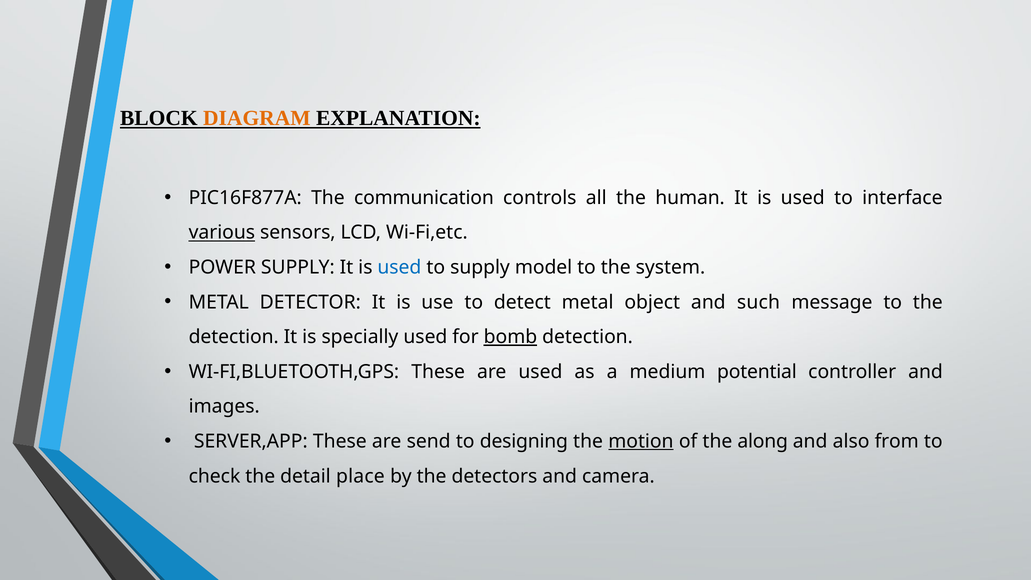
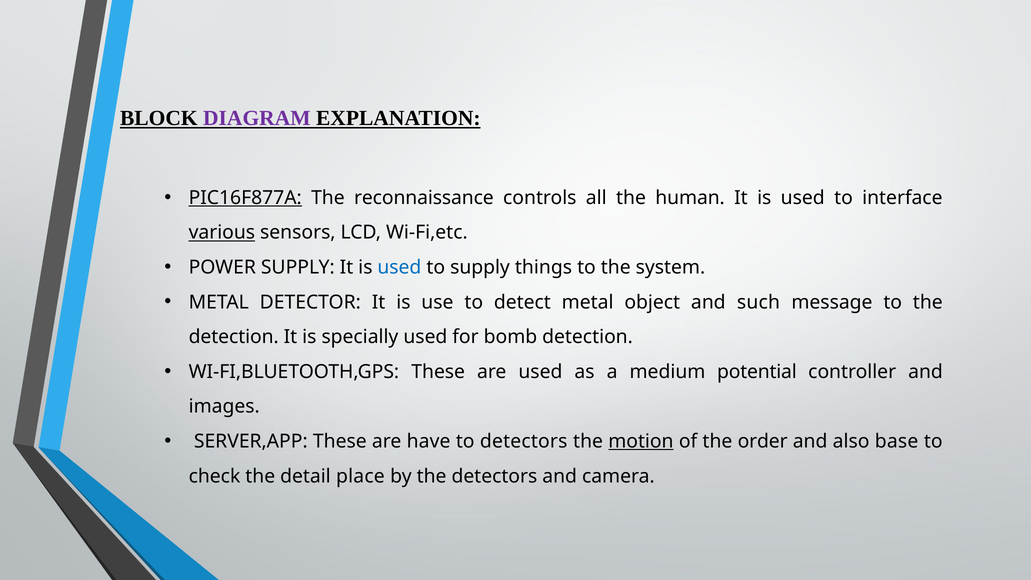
DIAGRAM colour: orange -> purple
PIC16F877A underline: none -> present
communication: communication -> reconnaissance
model: model -> things
bomb underline: present -> none
send: send -> have
to designing: designing -> detectors
along: along -> order
from: from -> base
